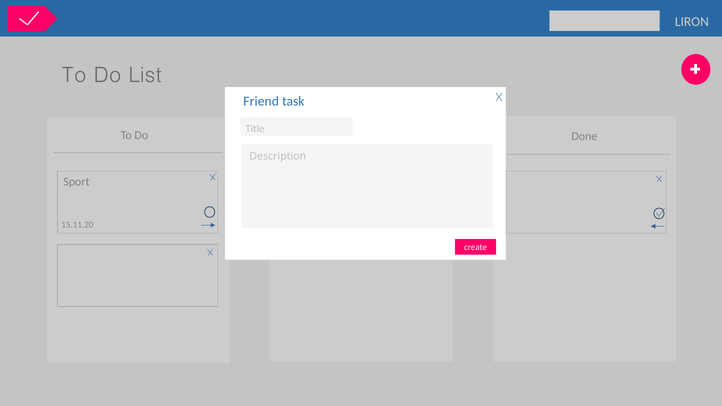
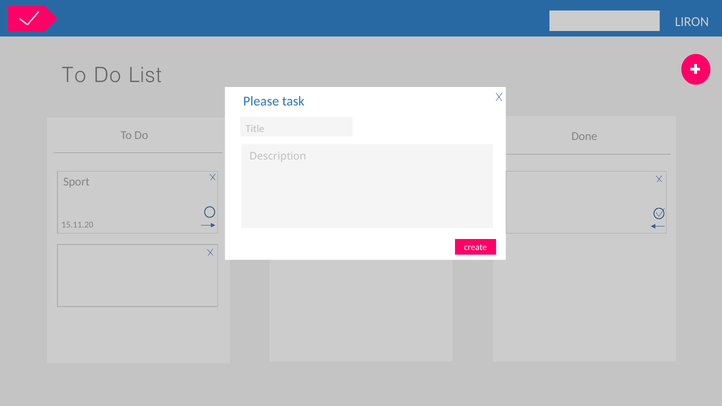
Friend: Friend -> Please
